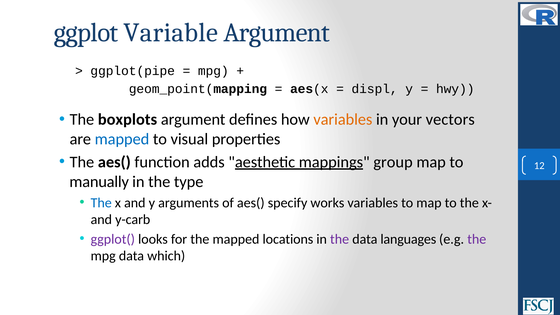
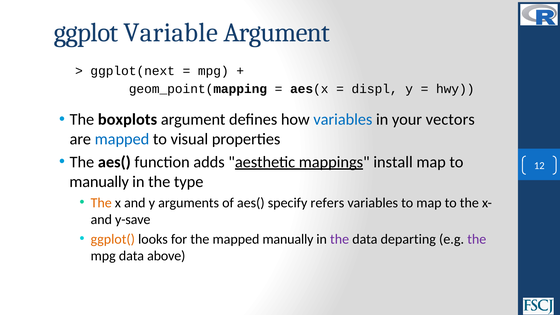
ggplot(pipe: ggplot(pipe -> ggplot(next
variables at (343, 120) colour: orange -> blue
group: group -> install
The at (101, 203) colour: blue -> orange
works: works -> refers
y-carb: y-carb -> y-save
ggplot( colour: purple -> orange
mapped locations: locations -> manually
languages: languages -> departing
which: which -> above
